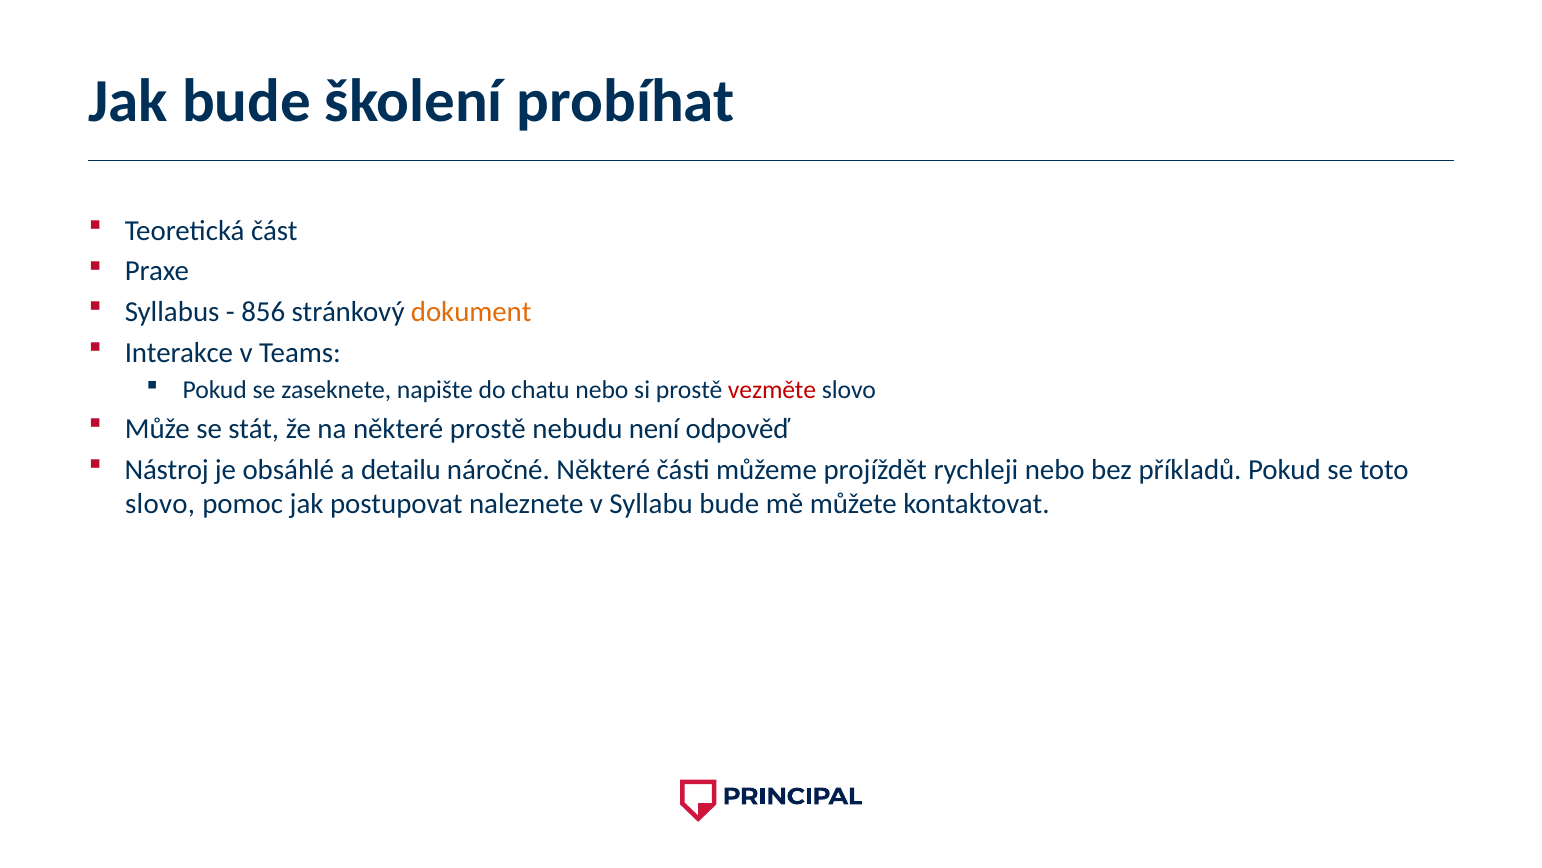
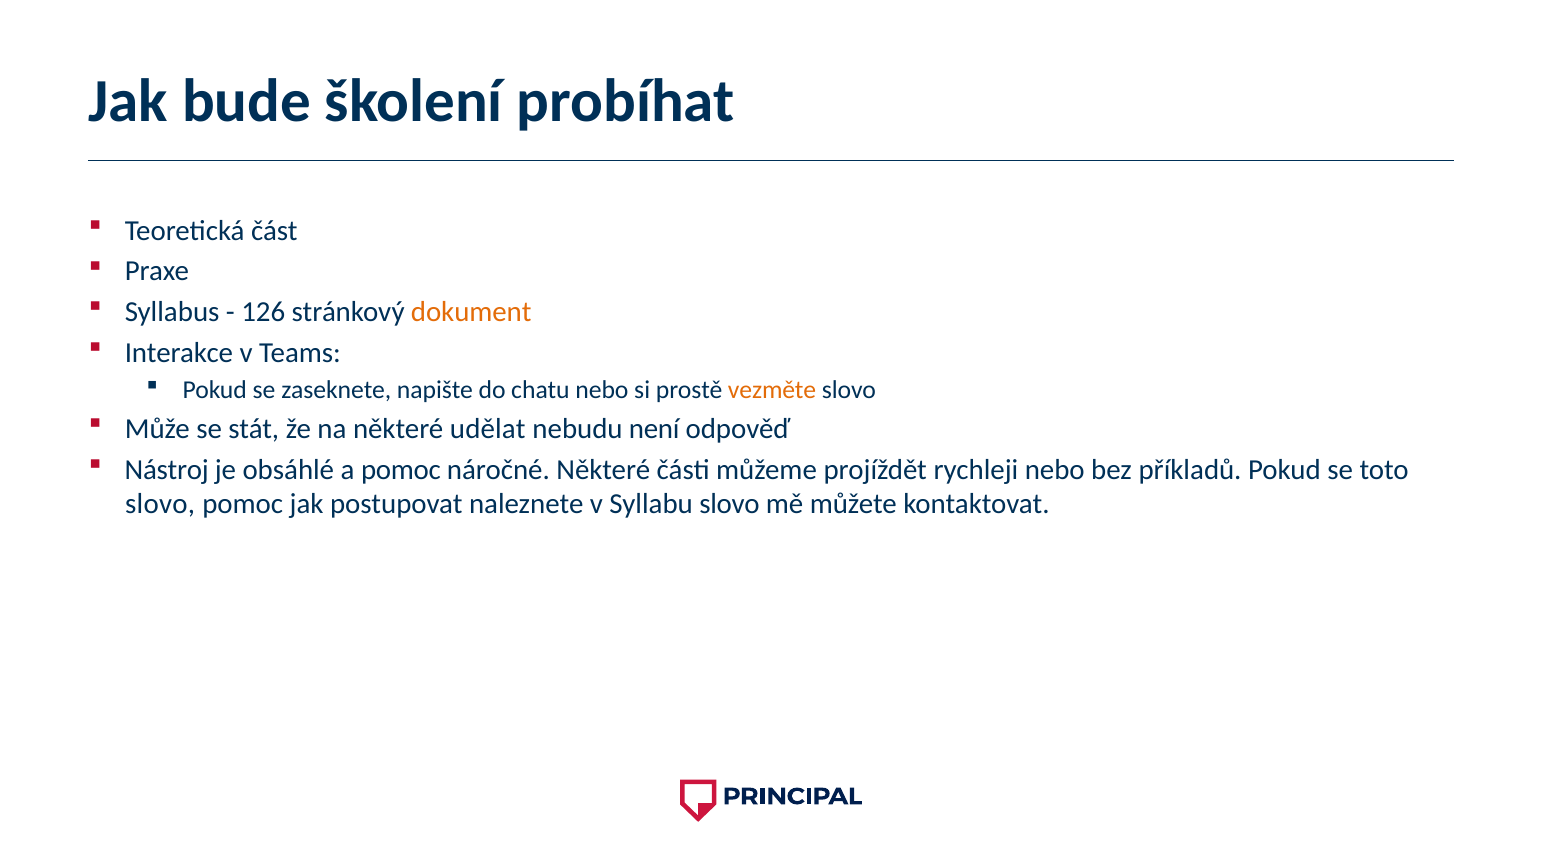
856: 856 -> 126
vezměte colour: red -> orange
některé prostě: prostě -> udělat
a detailu: detailu -> pomoc
Syllabu bude: bude -> slovo
